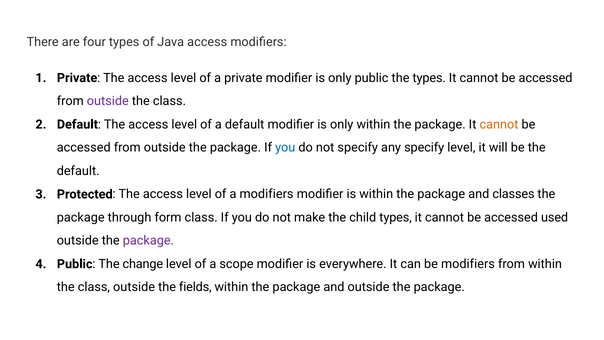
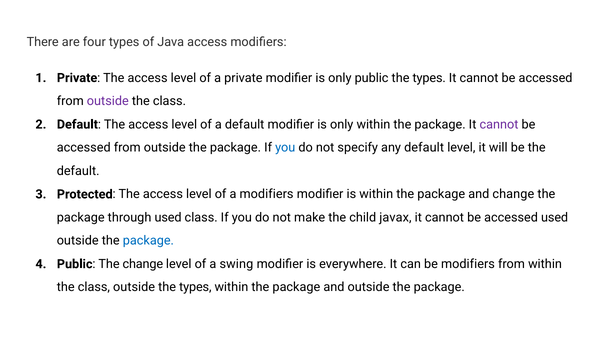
cannot at (499, 124) colour: orange -> purple
any specify: specify -> default
and classes: classes -> change
through form: form -> used
child types: types -> javax
package at (148, 241) colour: purple -> blue
scope: scope -> swing
outside the fields: fields -> types
